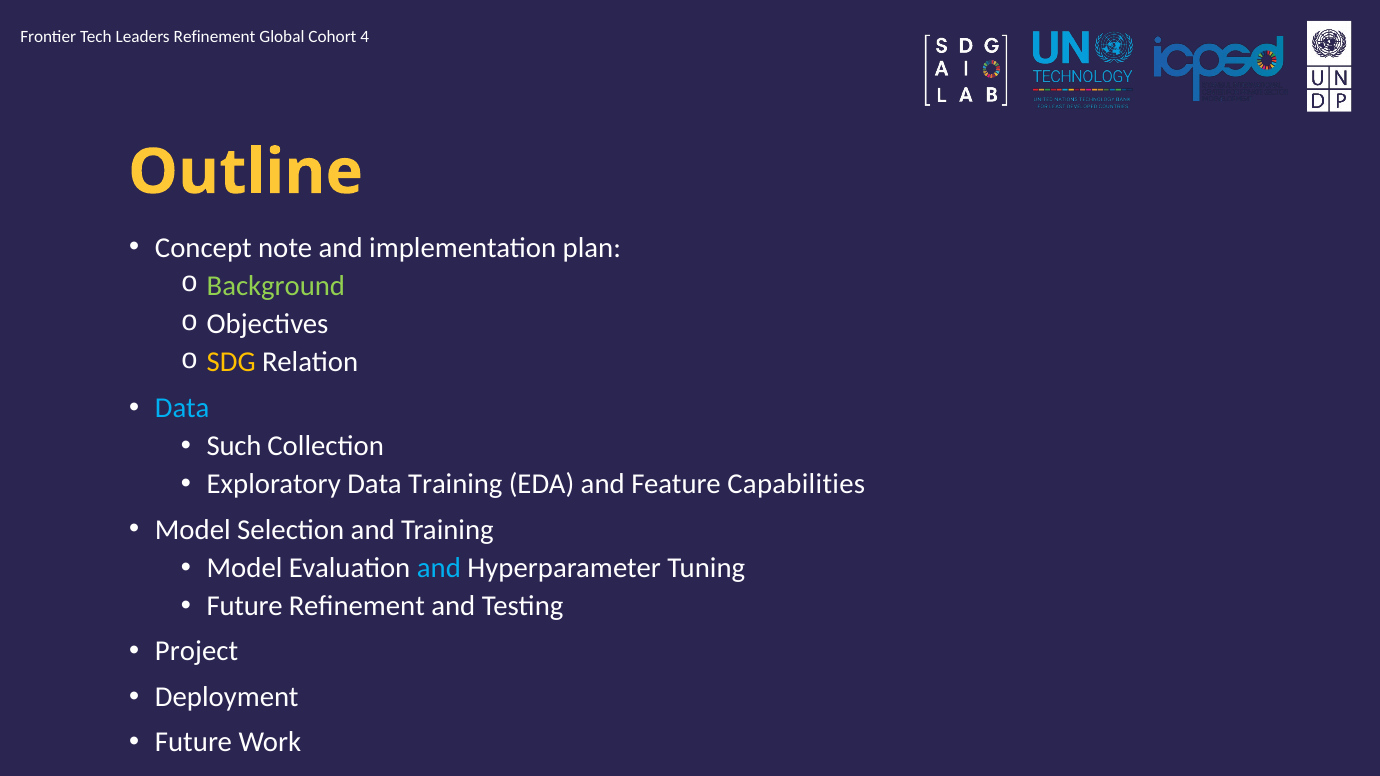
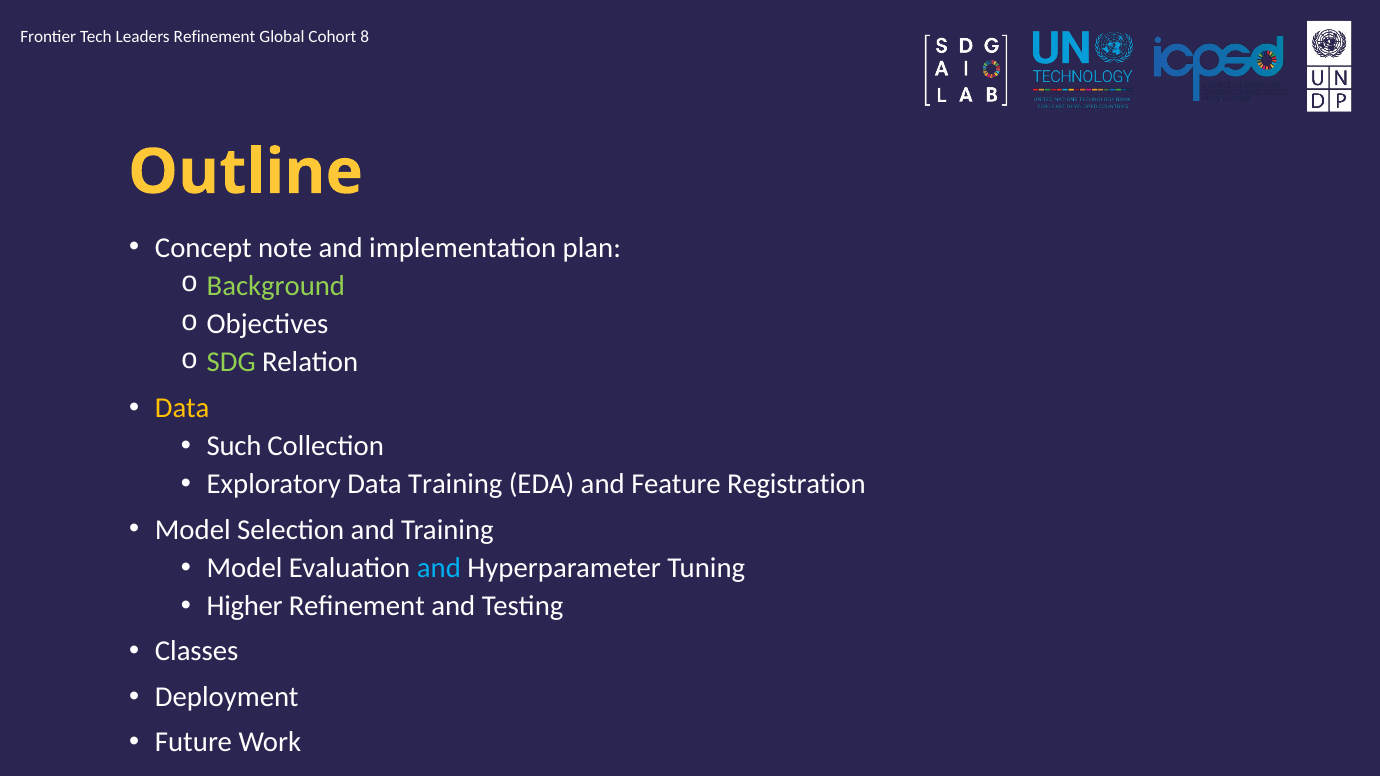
4: 4 -> 8
SDG colour: yellow -> light green
Data at (182, 408) colour: light blue -> yellow
Capabilities: Capabilities -> Registration
Future at (245, 606): Future -> Higher
Project: Project -> Classes
